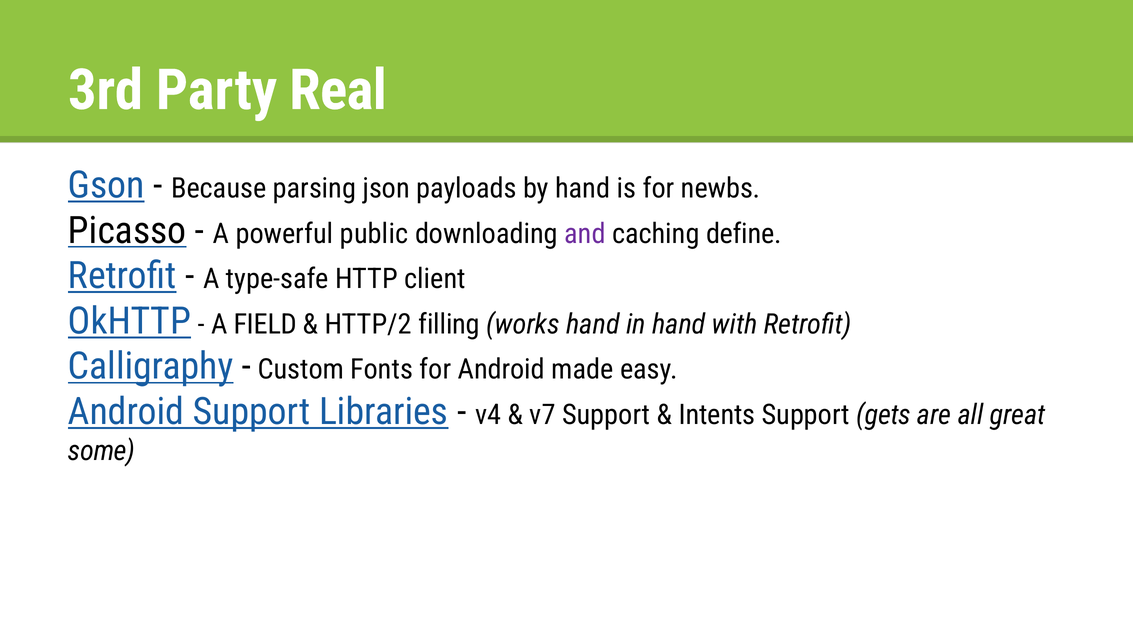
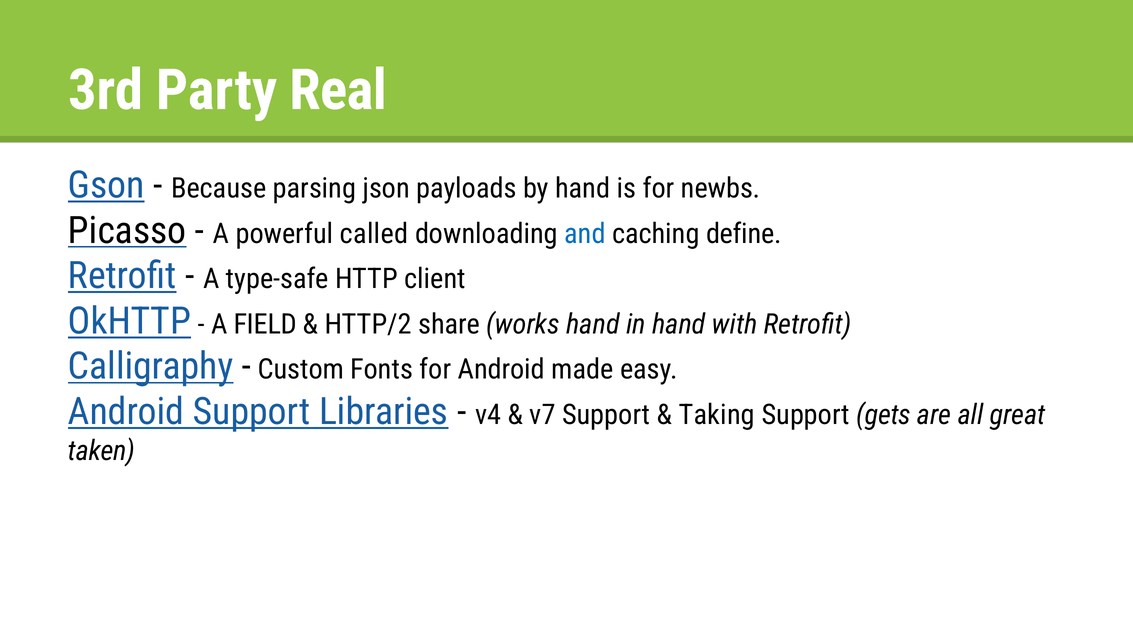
public: public -> called
and colour: purple -> blue
filling: filling -> share
Intents: Intents -> Taking
some: some -> taken
